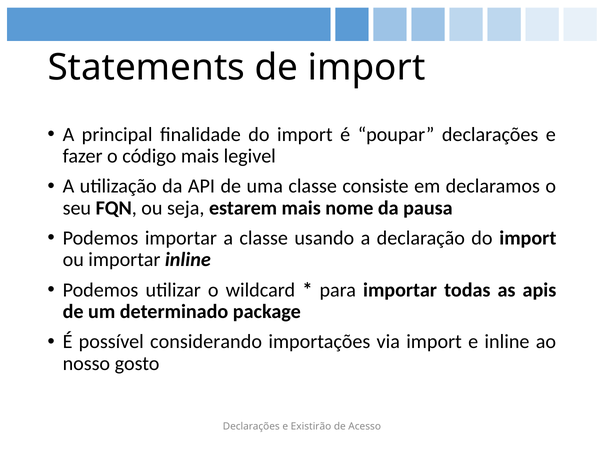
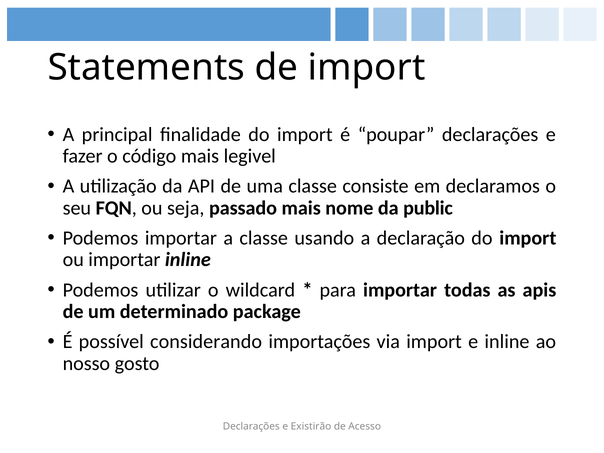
estarem: estarem -> passado
pausa: pausa -> public
